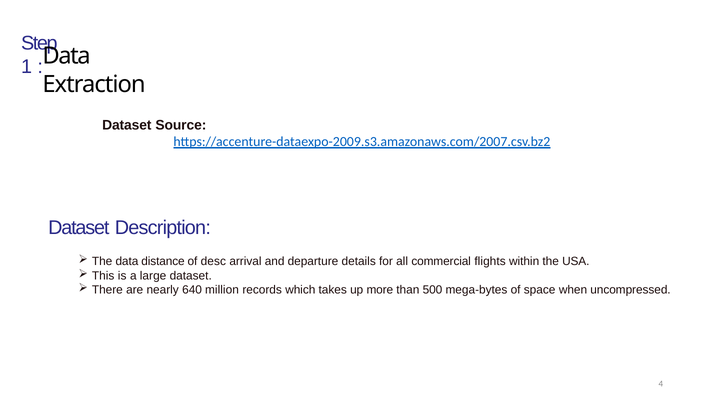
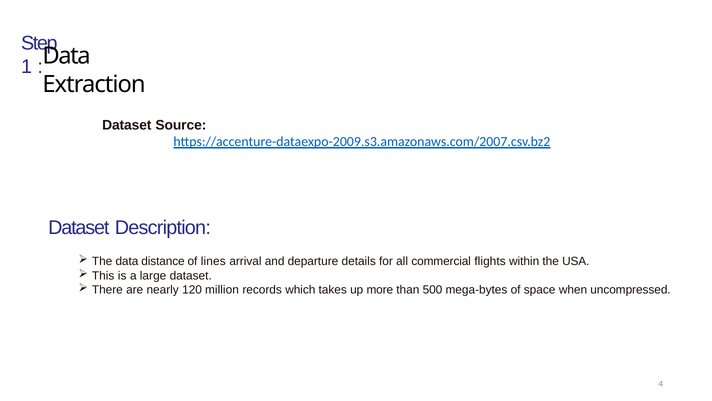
desc: desc -> lines
640: 640 -> 120
